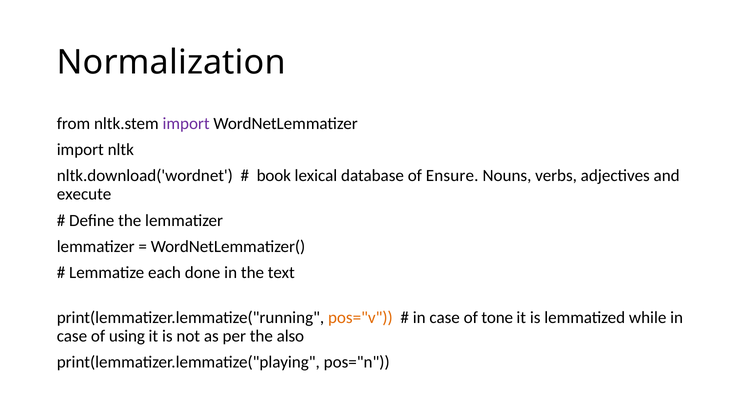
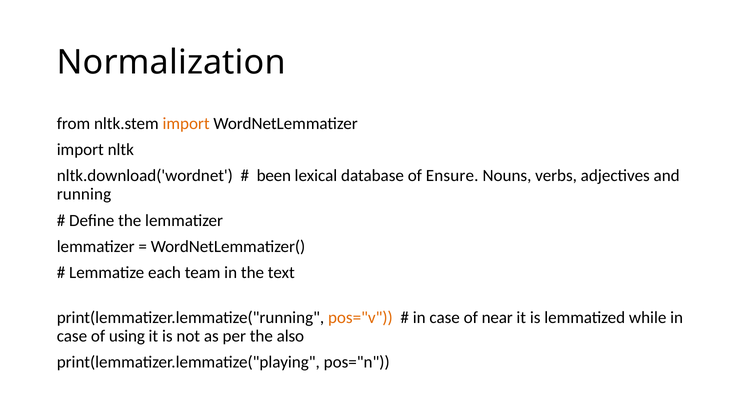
import at (186, 123) colour: purple -> orange
book: book -> been
execute: execute -> running
done: done -> team
tone: tone -> near
